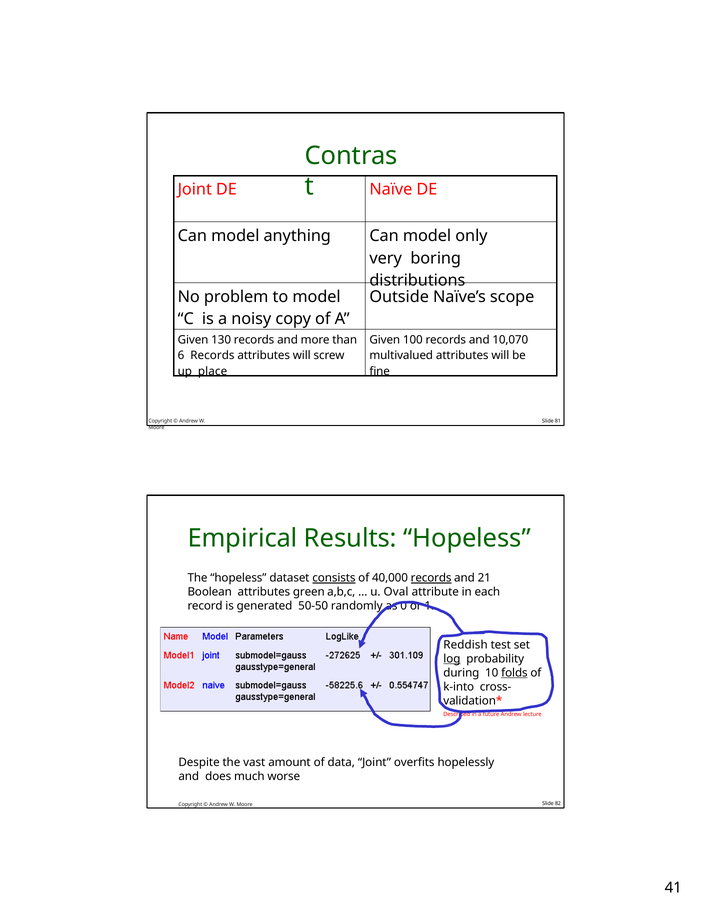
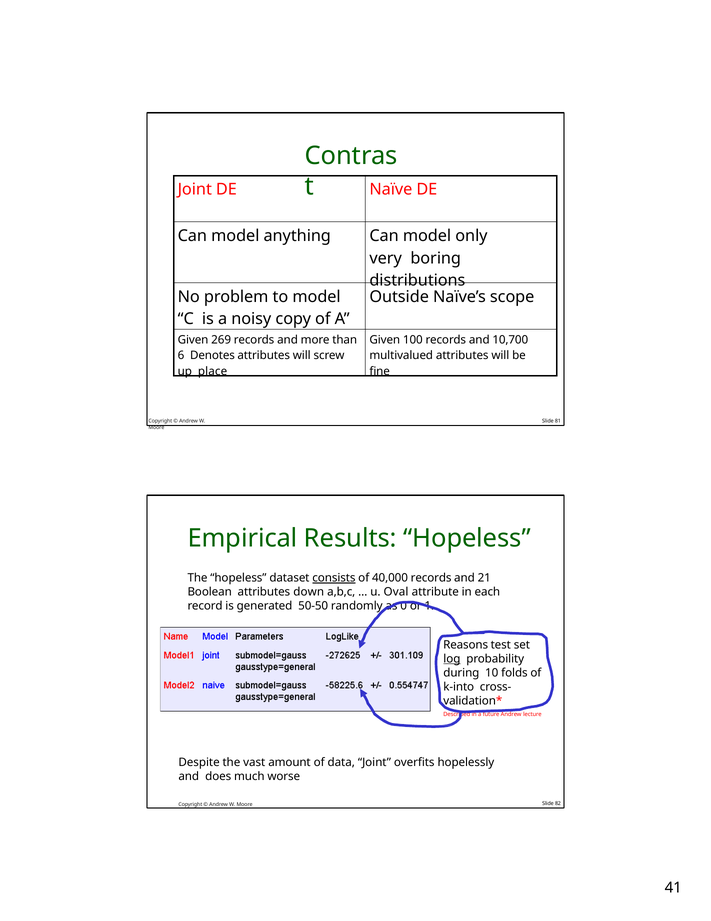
130: 130 -> 269
10,070: 10,070 -> 10,700
6 Records: Records -> Denotes
records at (431, 577) underline: present -> none
green: green -> down
Reddish: Reddish -> Reasons
folds underline: present -> none
